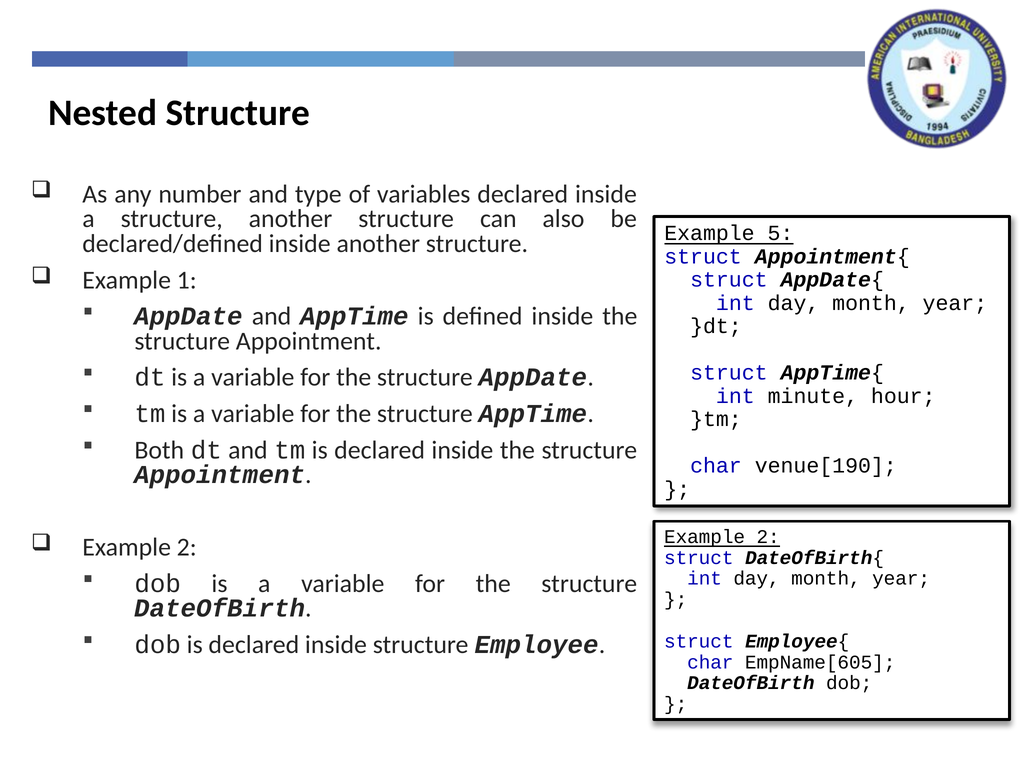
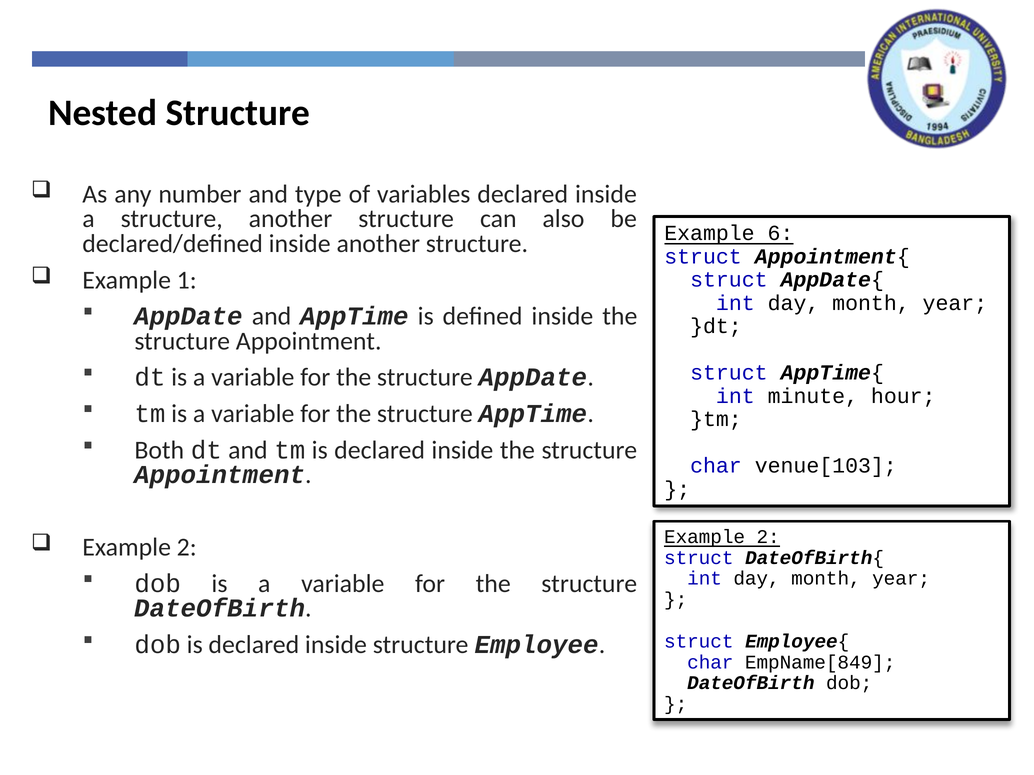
5: 5 -> 6
venue[190: venue[190 -> venue[103
EmpName[605: EmpName[605 -> EmpName[849
